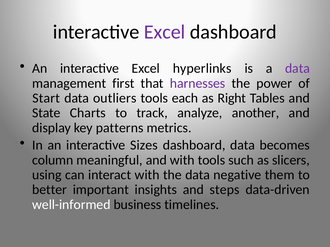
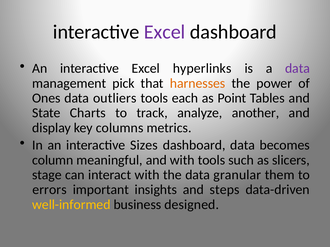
first: first -> pick
harnesses colour: purple -> orange
Start: Start -> Ones
Right: Right -> Point
patterns: patterns -> columns
using: using -> stage
negative: negative -> granular
better: better -> errors
well-informed colour: white -> yellow
timelines: timelines -> designed
